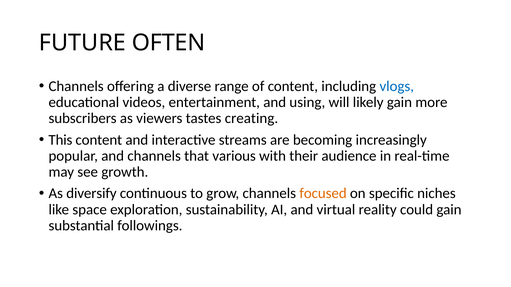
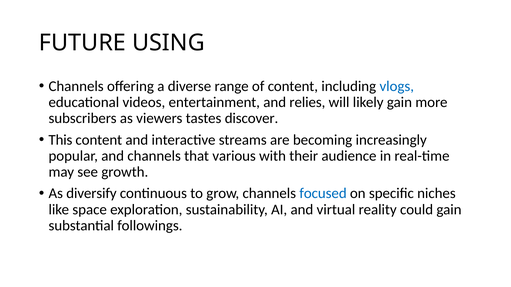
OFTEN: OFTEN -> USING
using: using -> relies
creating: creating -> discover
focused colour: orange -> blue
